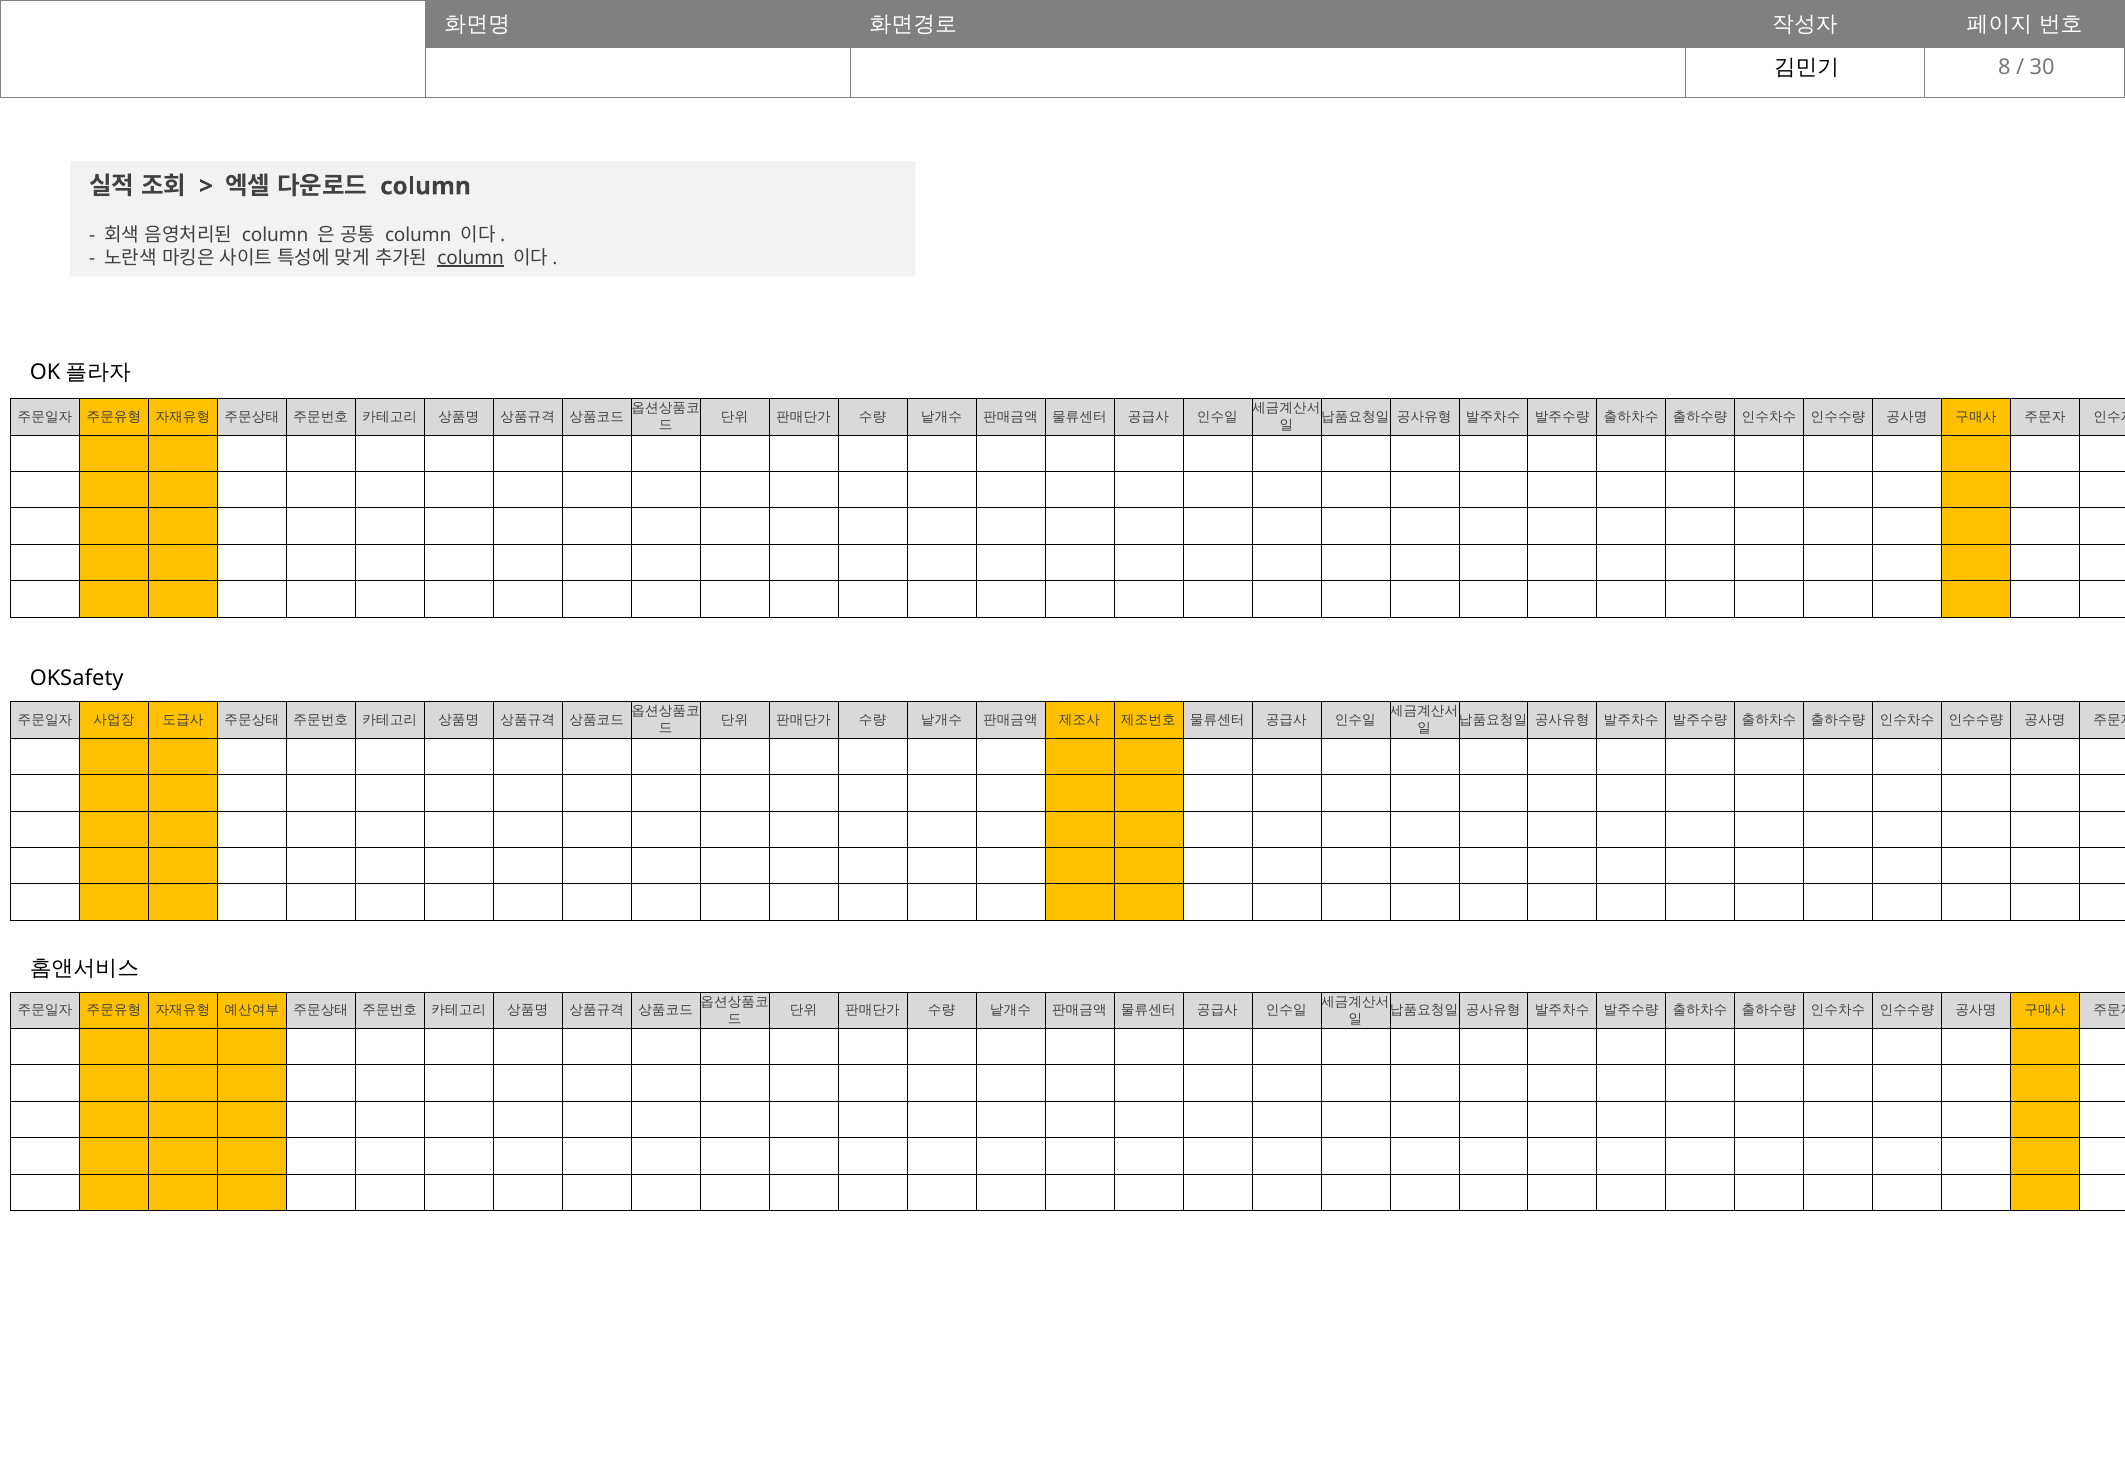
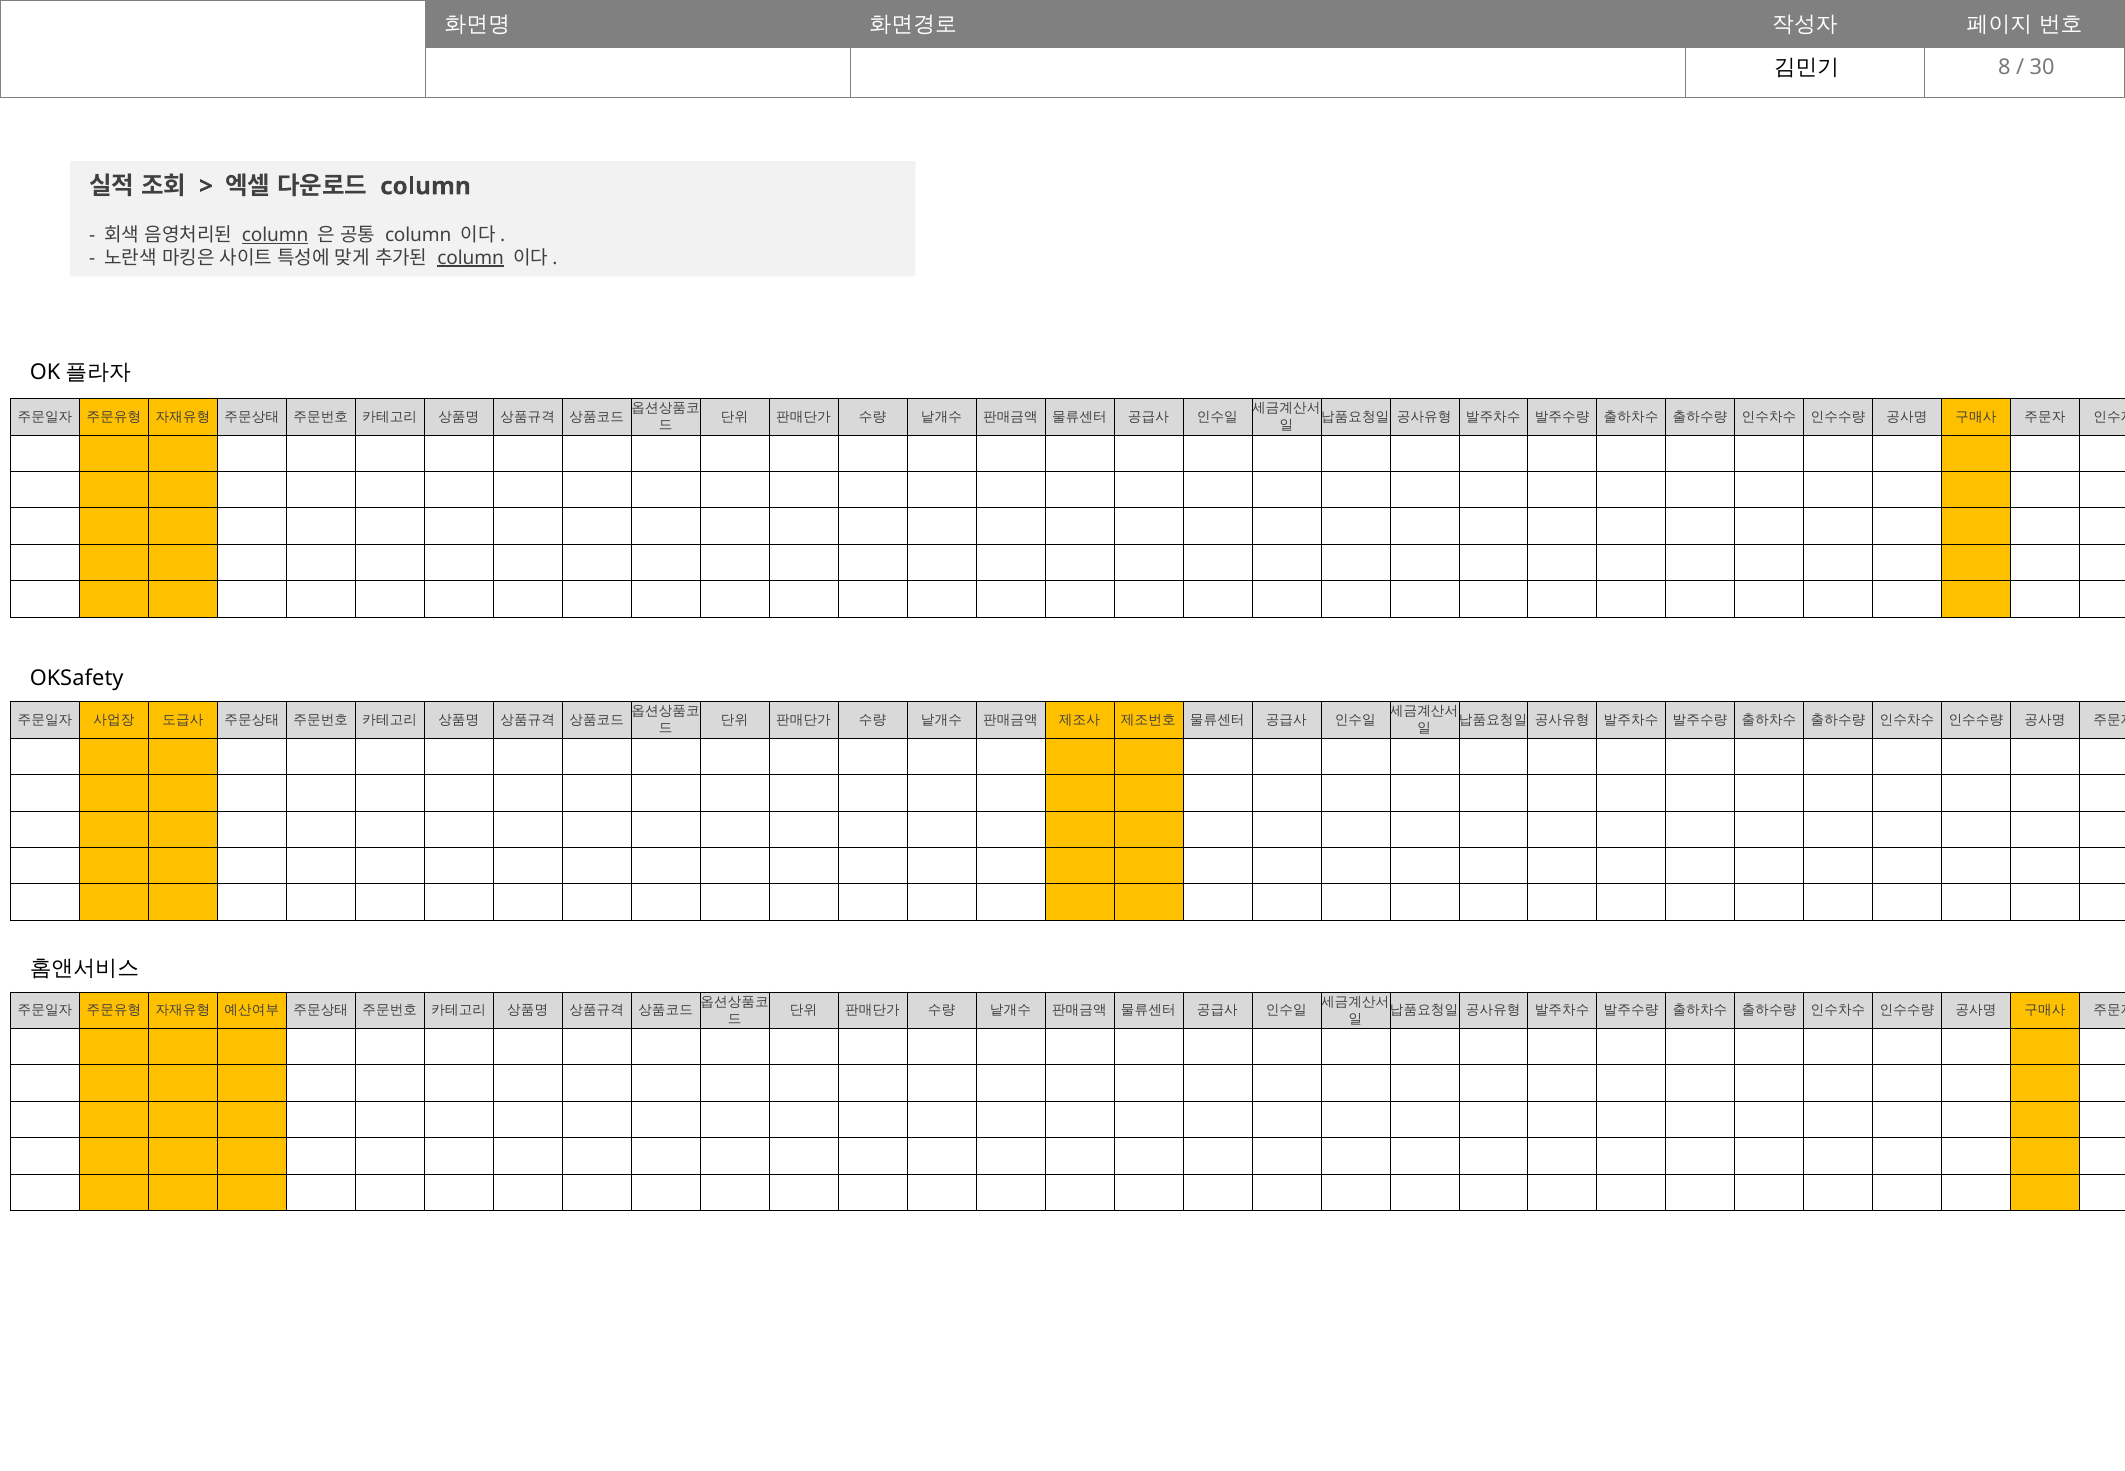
column at (275, 235) underline: none -> present
